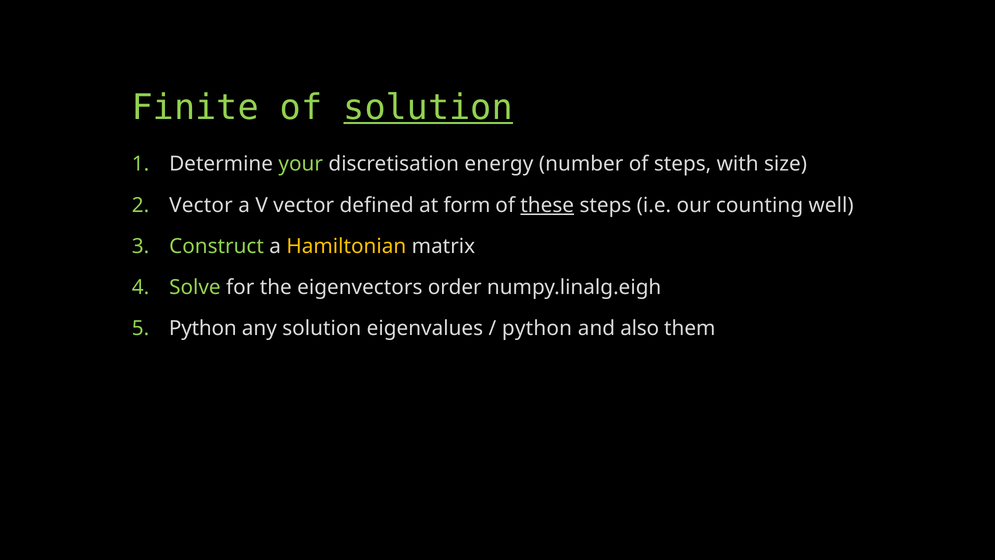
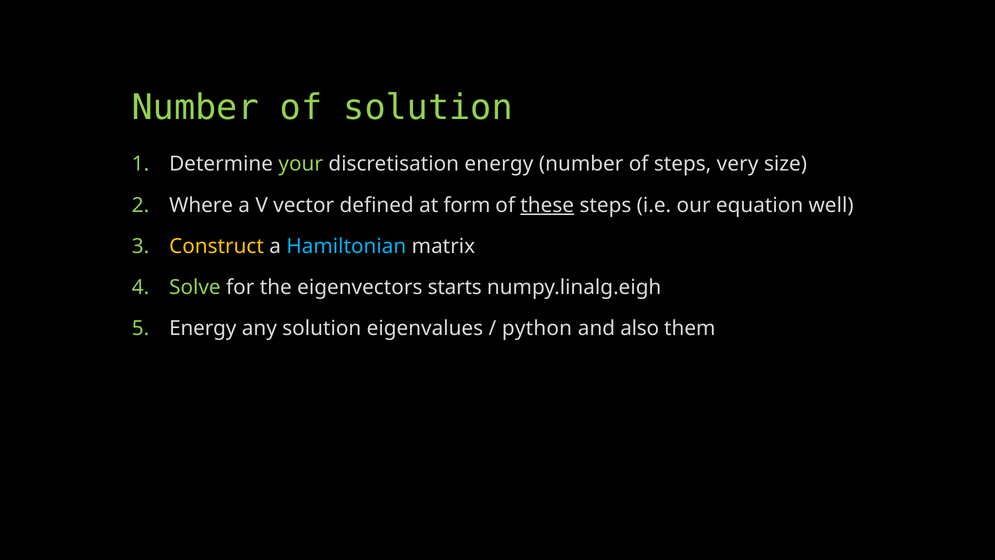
Finite at (195, 108): Finite -> Number
solution at (428, 108) underline: present -> none
with: with -> very
Vector at (201, 205): Vector -> Where
counting: counting -> equation
Construct colour: light green -> yellow
Hamiltonian colour: yellow -> light blue
order: order -> starts
Python at (203, 328): Python -> Energy
